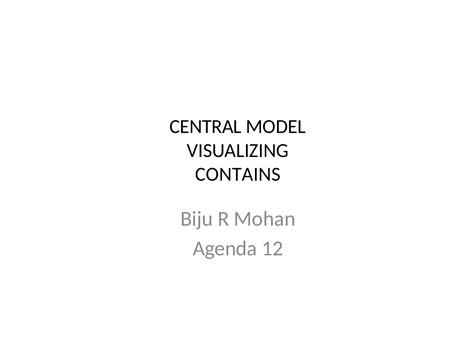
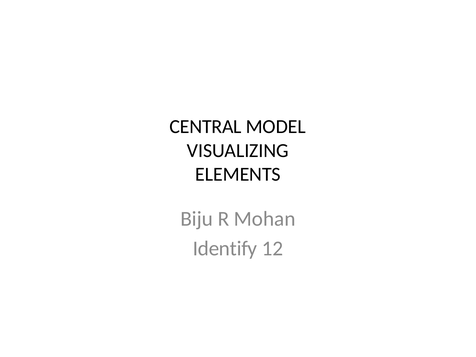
CONTAINS: CONTAINS -> ELEMENTS
Agenda: Agenda -> Identify
